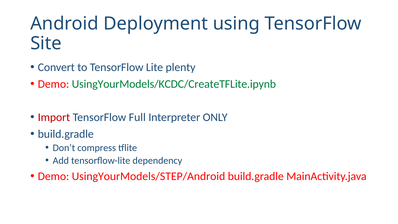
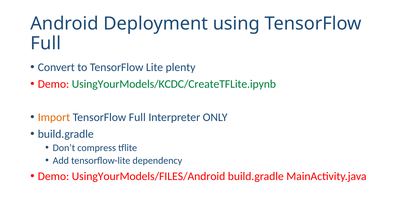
Site at (46, 43): Site -> Full
Import colour: red -> orange
UsingYourModels/STEP/Android: UsingYourModels/STEP/Android -> UsingYourModels/FILES/Android
